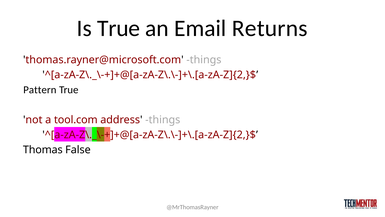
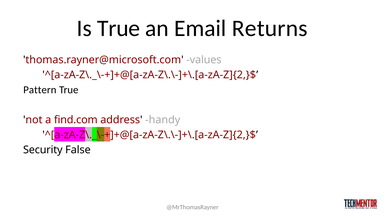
thomas.rayner@microsoft.com things: things -> values
tool.com: tool.com -> find.com
address things: things -> handy
Thomas: Thomas -> Security
